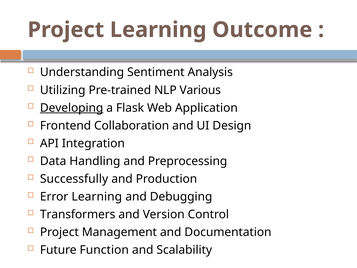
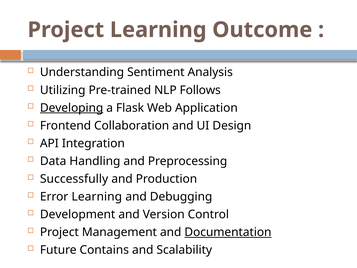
Various: Various -> Follows
Transformers: Transformers -> Development
Documentation underline: none -> present
Function: Function -> Contains
